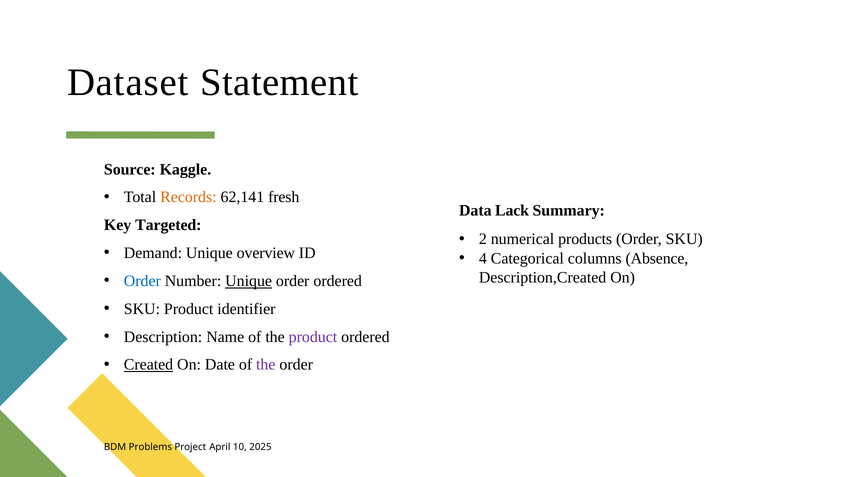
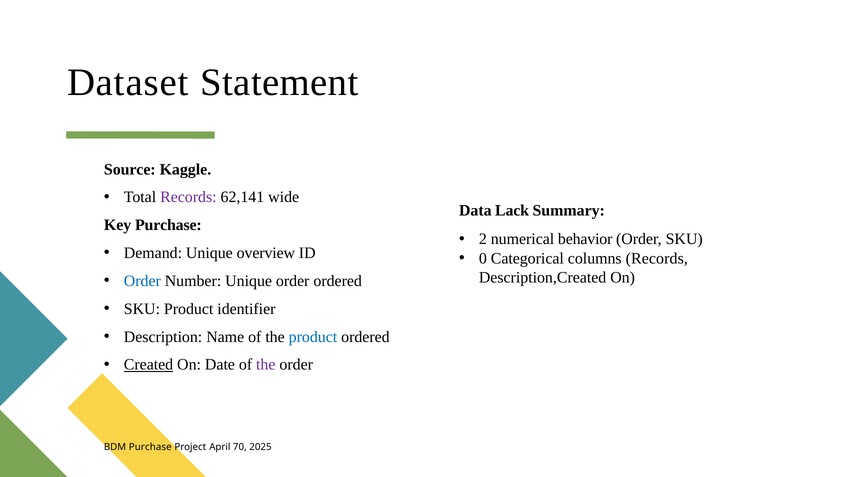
Records at (188, 197) colour: orange -> purple
fresh: fresh -> wide
Key Targeted: Targeted -> Purchase
products: products -> behavior
4: 4 -> 0
columns Absence: Absence -> Records
Unique at (249, 281) underline: present -> none
product at (313, 337) colour: purple -> blue
BDM Problems: Problems -> Purchase
10: 10 -> 70
